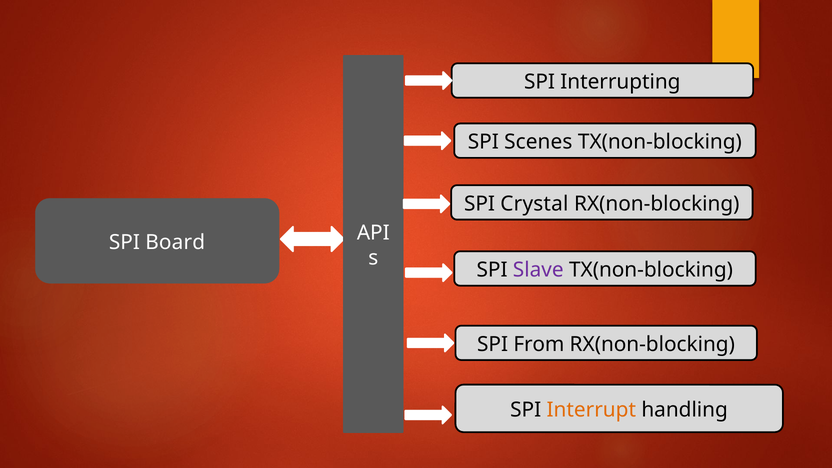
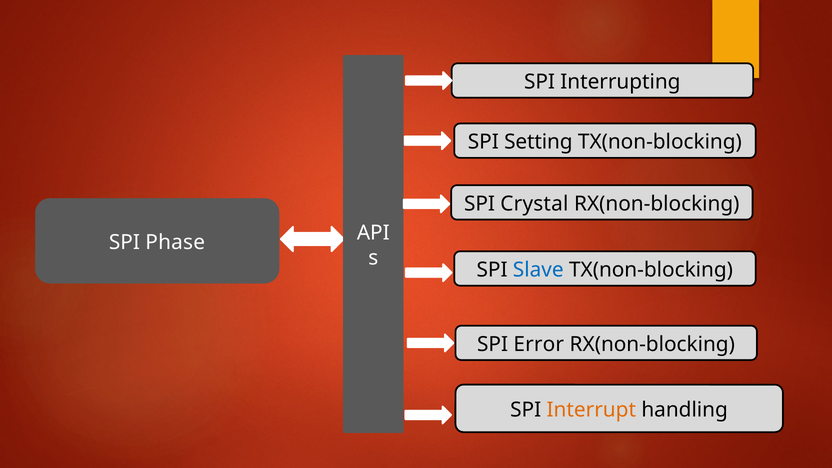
Scenes: Scenes -> Setting
Board: Board -> Phase
Slave colour: purple -> blue
From: From -> Error
